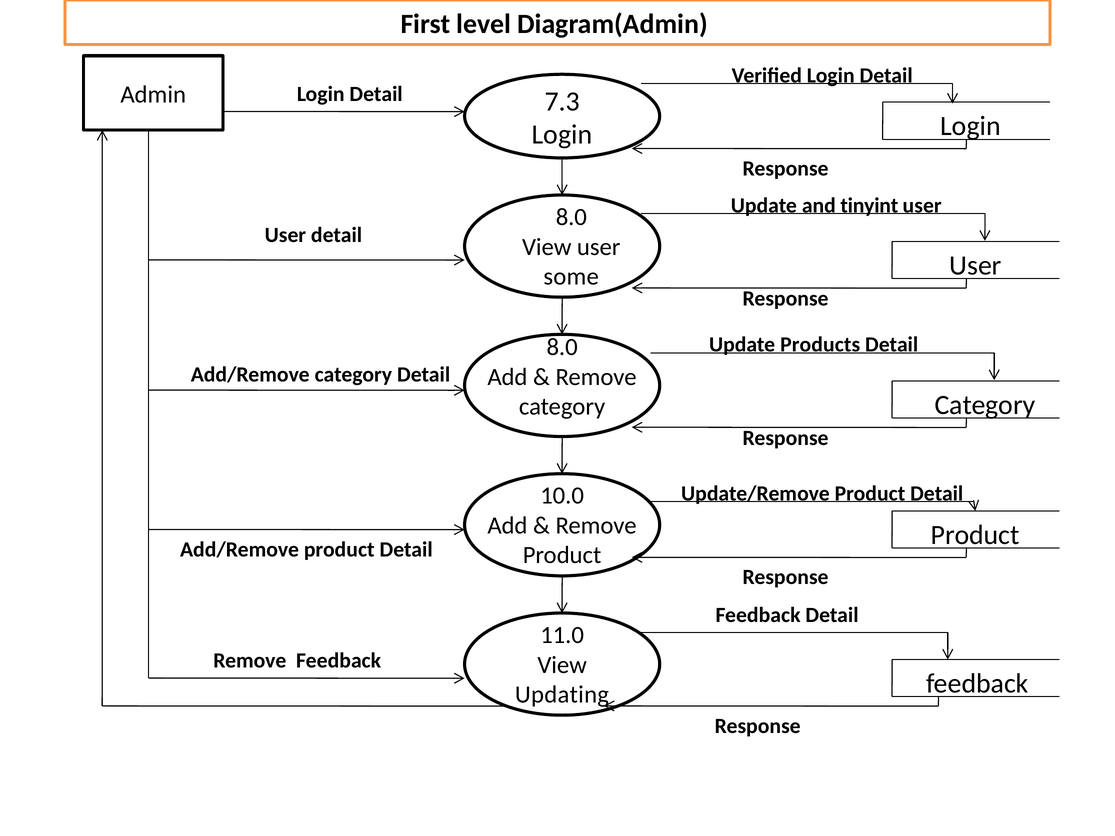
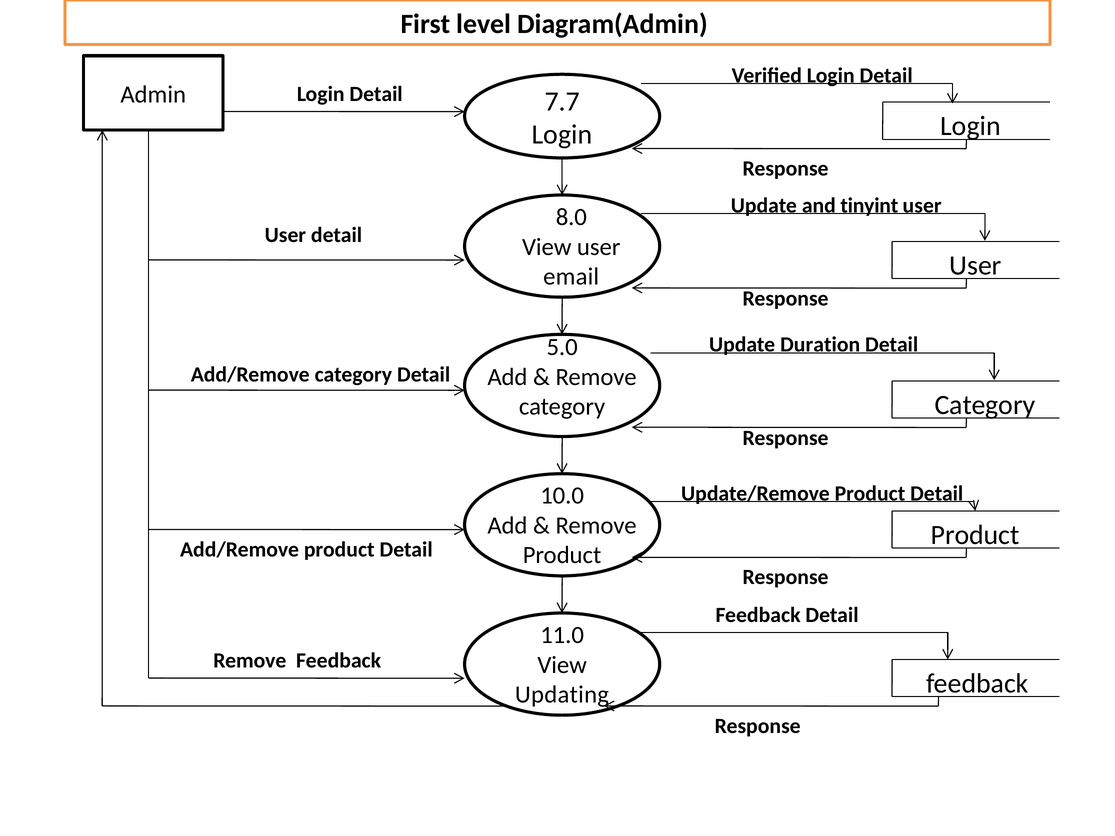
7.3: 7.3 -> 7.7
some: some -> email
Products: Products -> Duration
8.0 at (562, 347): 8.0 -> 5.0
